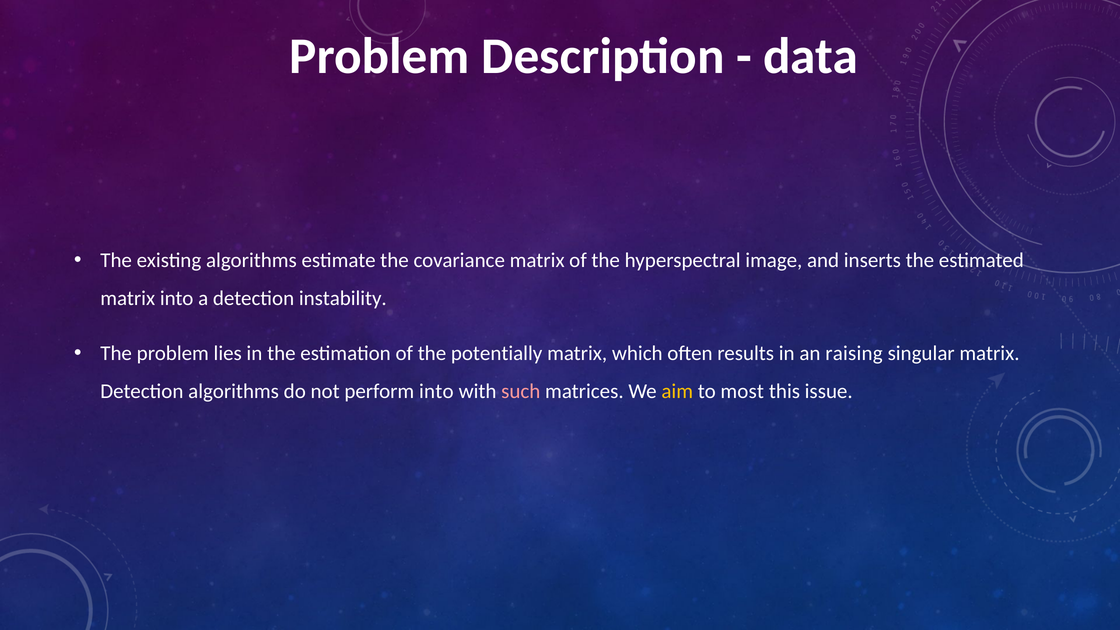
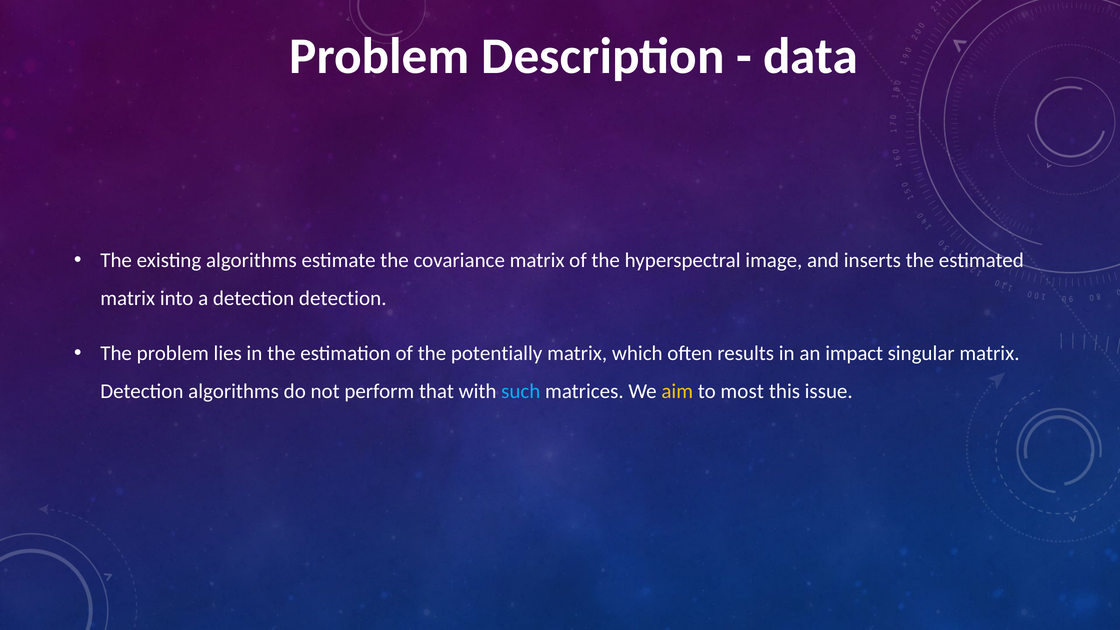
detection instability: instability -> detection
raising: raising -> impact
perform into: into -> that
such colour: pink -> light blue
